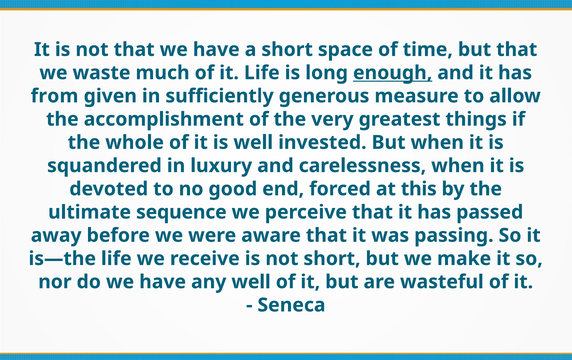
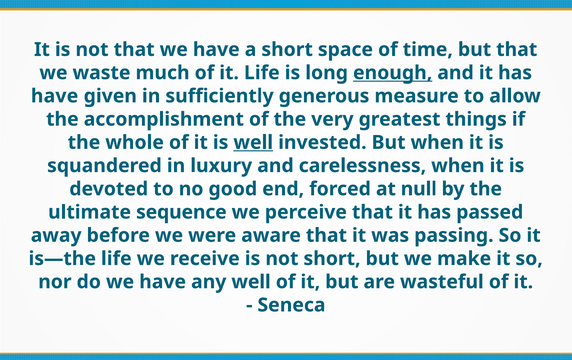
from at (55, 96): from -> have
well at (253, 143) underline: none -> present
this: this -> null
